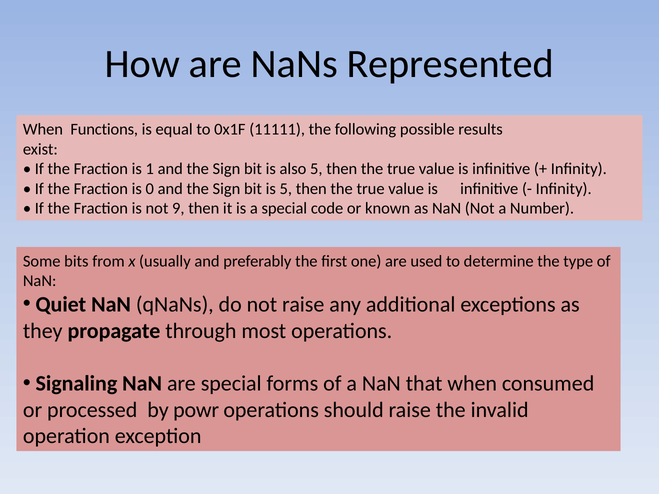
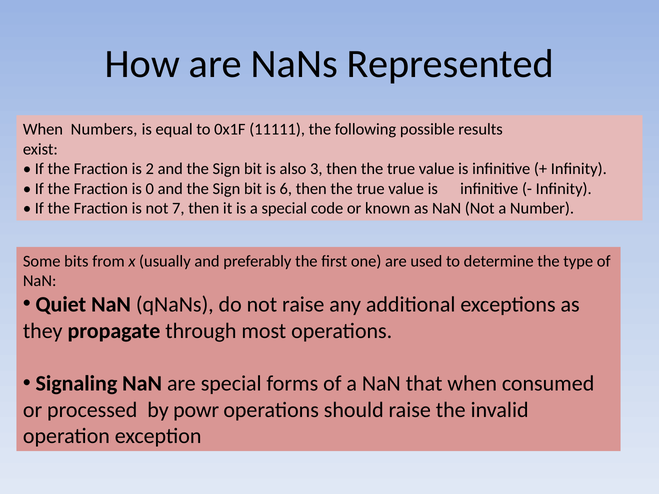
Functions: Functions -> Numbers
1: 1 -> 2
also 5: 5 -> 3
is 5: 5 -> 6
9: 9 -> 7
